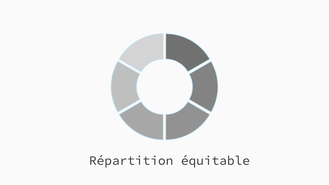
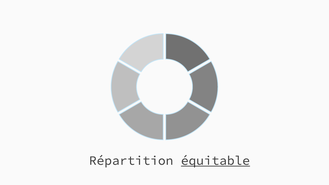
équitable underline: none -> present
